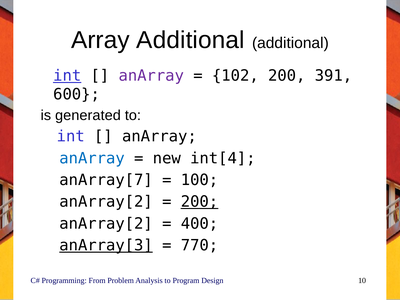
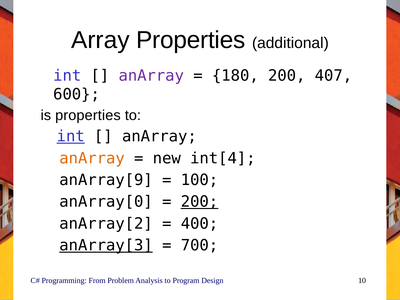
Array Additional: Additional -> Properties
int at (67, 76) underline: present -> none
102: 102 -> 180
391: 391 -> 407
is generated: generated -> properties
int at (71, 136) underline: none -> present
anArray at (92, 158) colour: blue -> orange
anArray[7: anArray[7 -> anArray[9
anArray[2 at (106, 202): anArray[2 -> anArray[0
770: 770 -> 700
